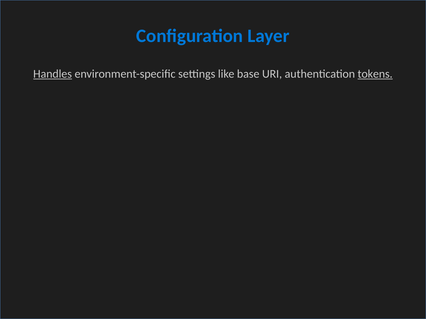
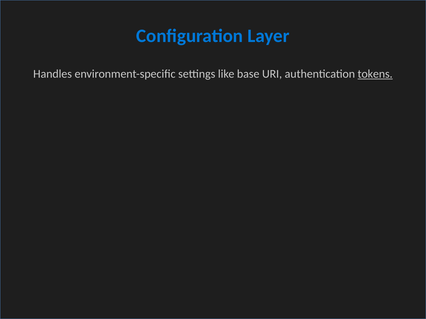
Handles underline: present -> none
